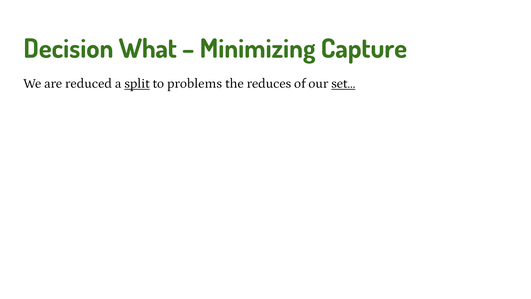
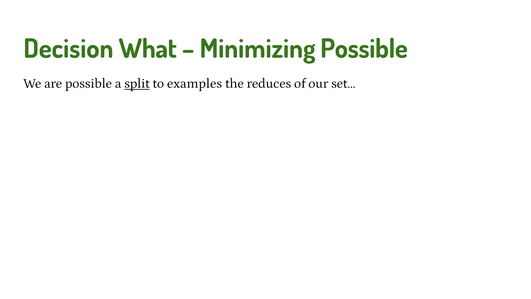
Minimizing Capture: Capture -> Possible
are reduced: reduced -> possible
problems: problems -> examples
set… underline: present -> none
